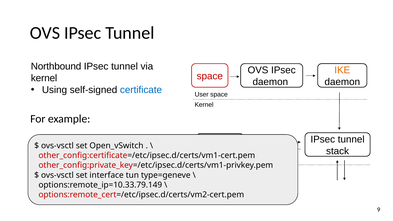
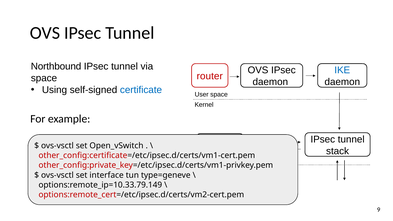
IKE colour: orange -> blue
space at (210, 76): space -> router
kernel at (44, 78): kernel -> space
